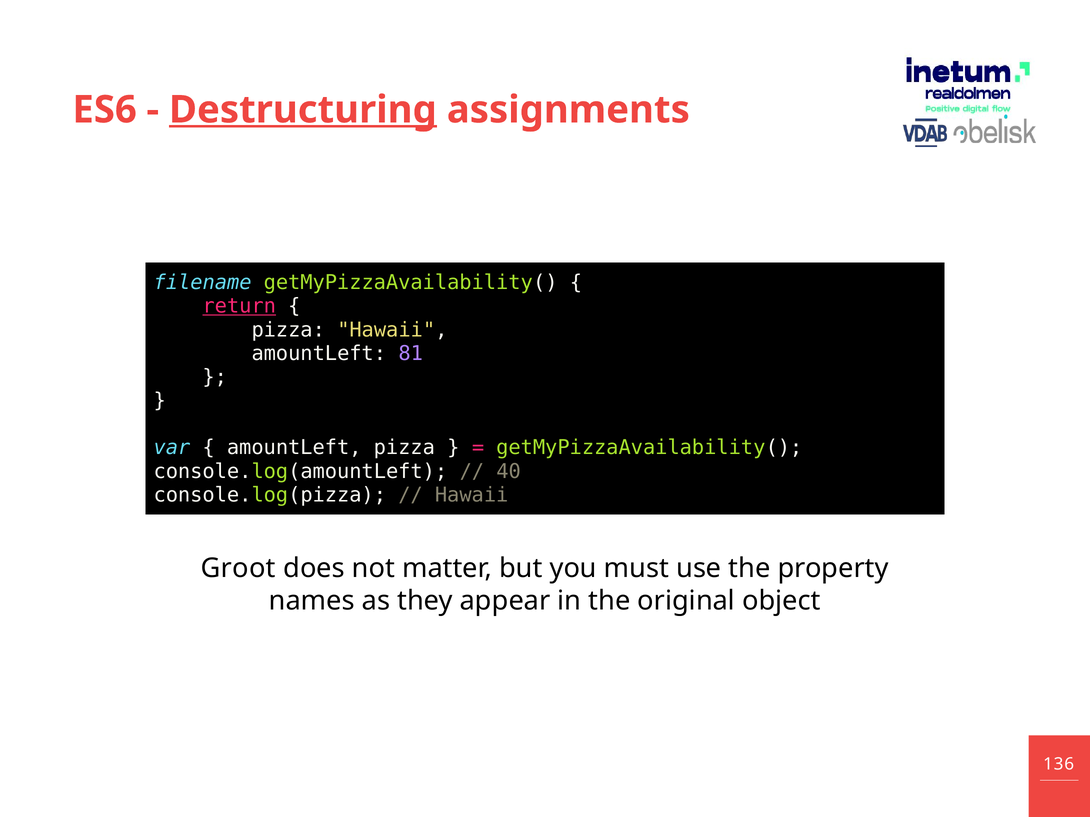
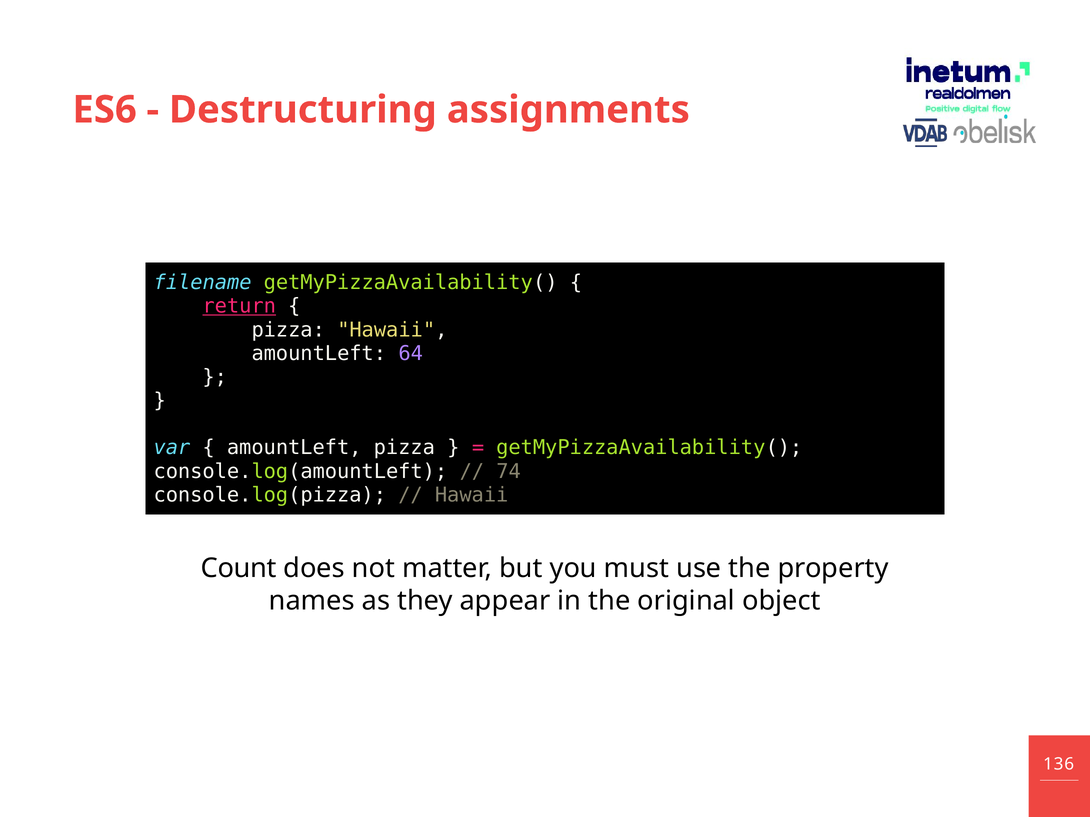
Destructuring underline: present -> none
81: 81 -> 64
40: 40 -> 74
Groot: Groot -> Count
